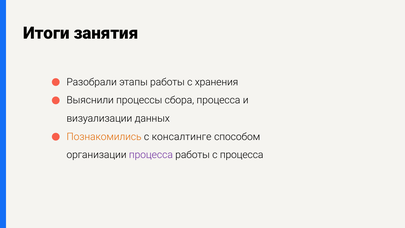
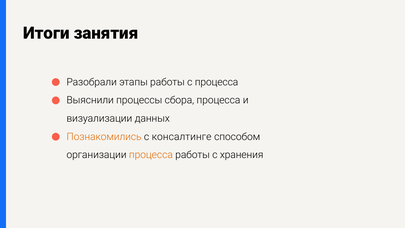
с хранения: хранения -> процесса
процесса at (151, 155) colour: purple -> orange
с процесса: процесса -> хранения
